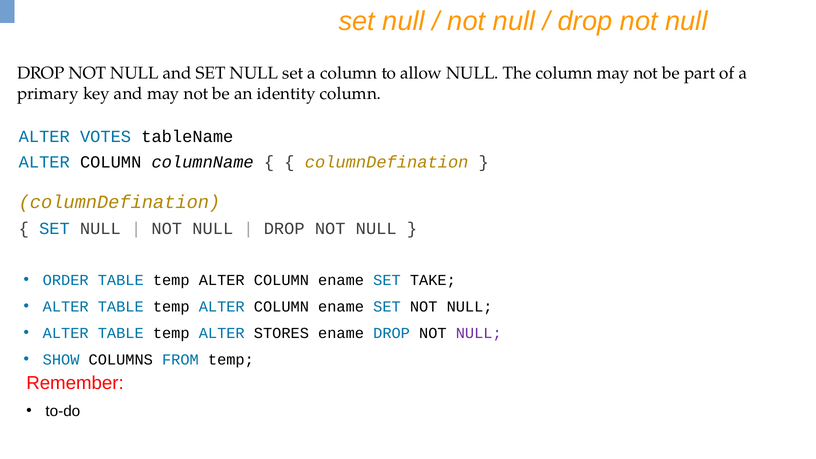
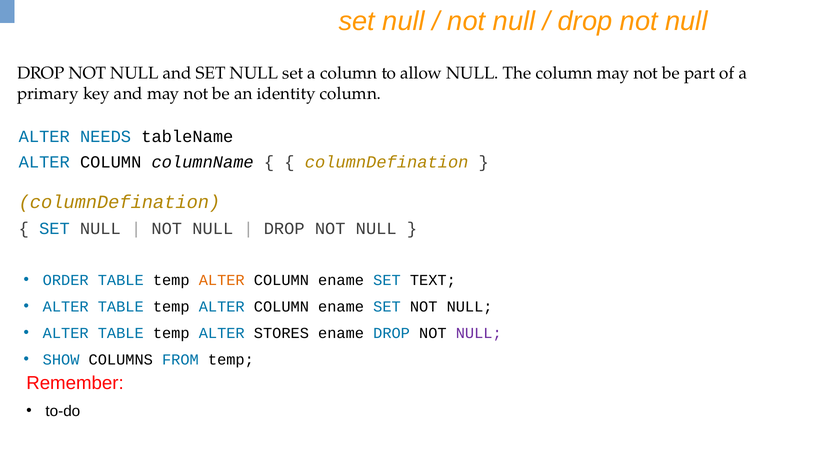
VOTES: VOTES -> NEEDS
ALTER at (222, 280) colour: black -> orange
TAKE: TAKE -> TEXT
